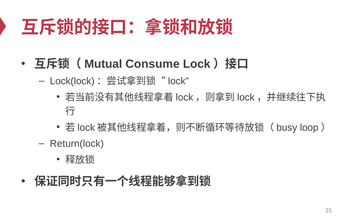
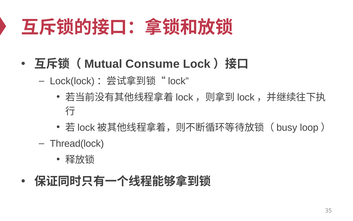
Return(lock: Return(lock -> Thread(lock
